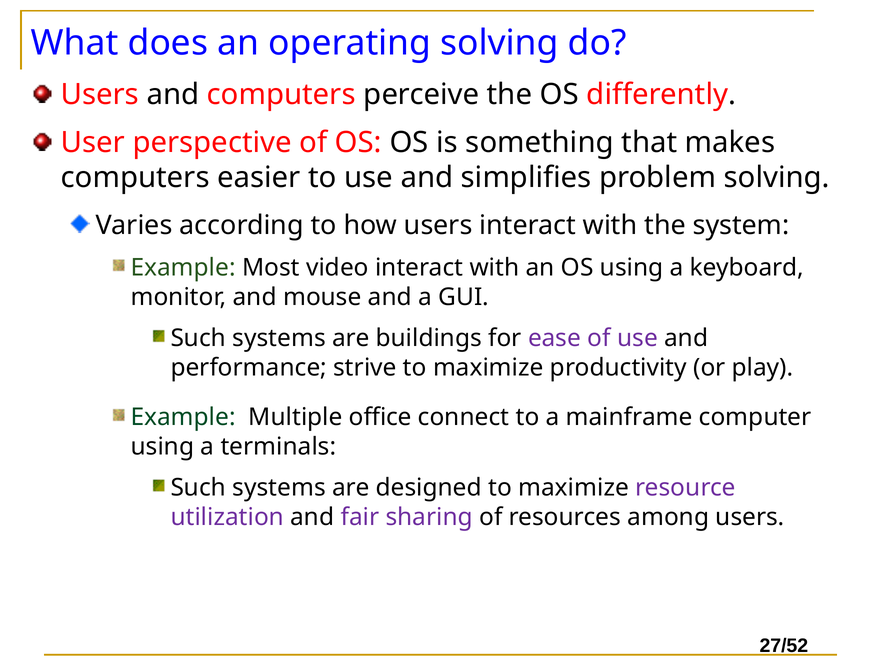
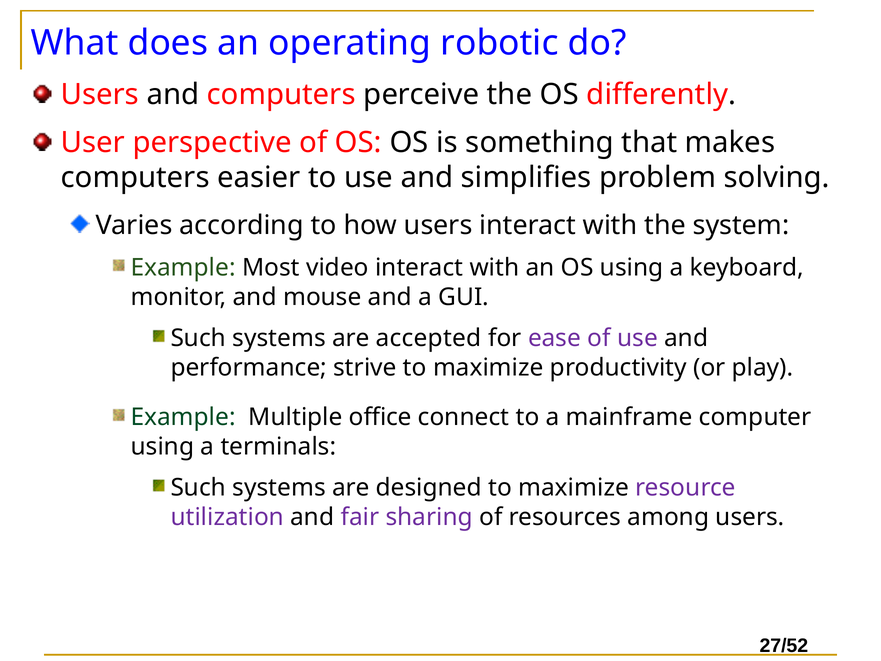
operating solving: solving -> robotic
buildings: buildings -> accepted
